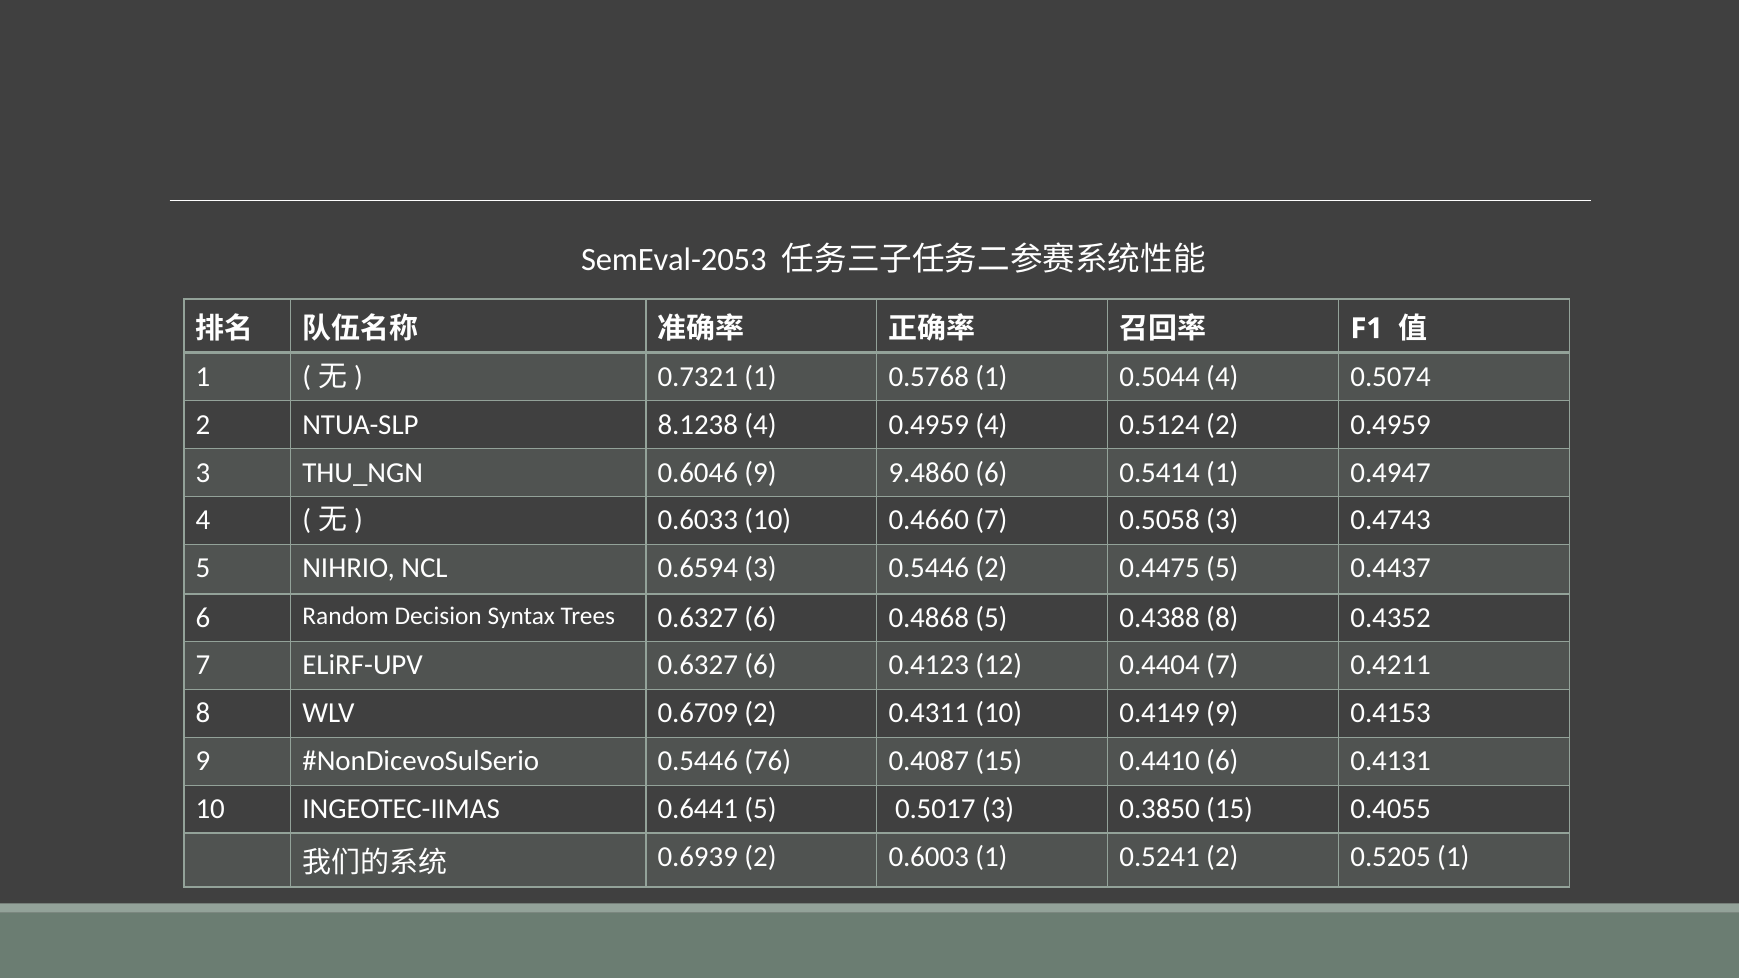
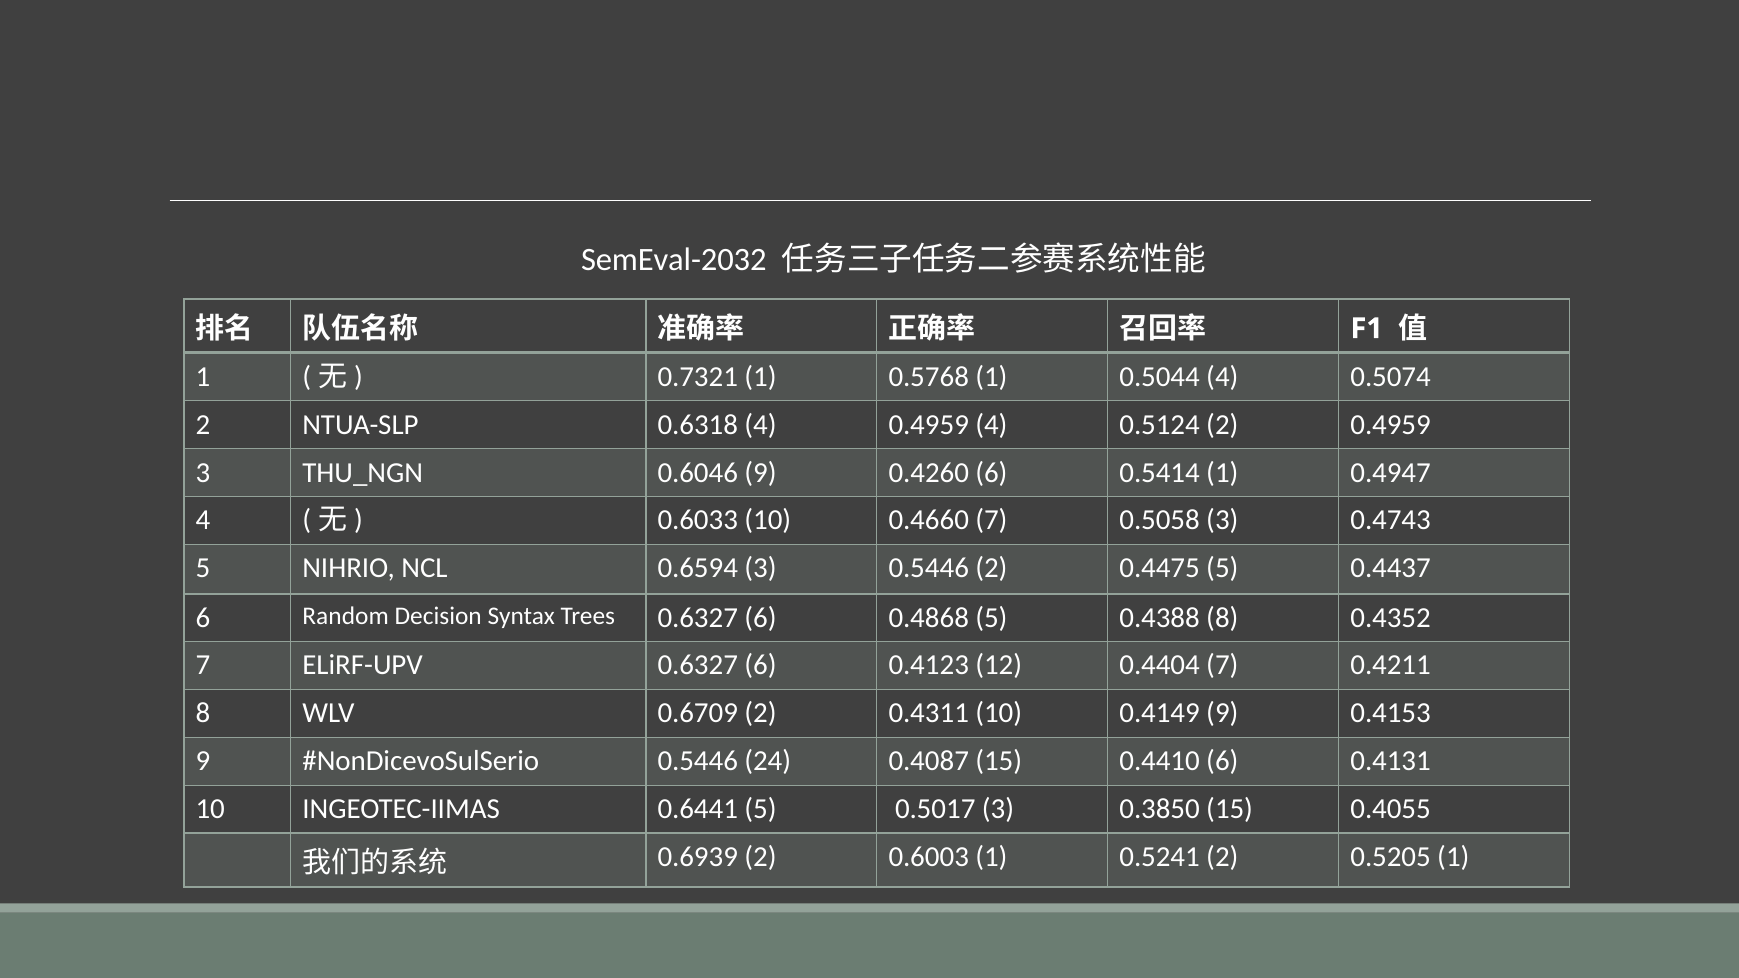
SemEval-2053: SemEval-2053 -> SemEval-2032
8.1238: 8.1238 -> 0.6318
9.4860: 9.4860 -> 0.4260
76: 76 -> 24
